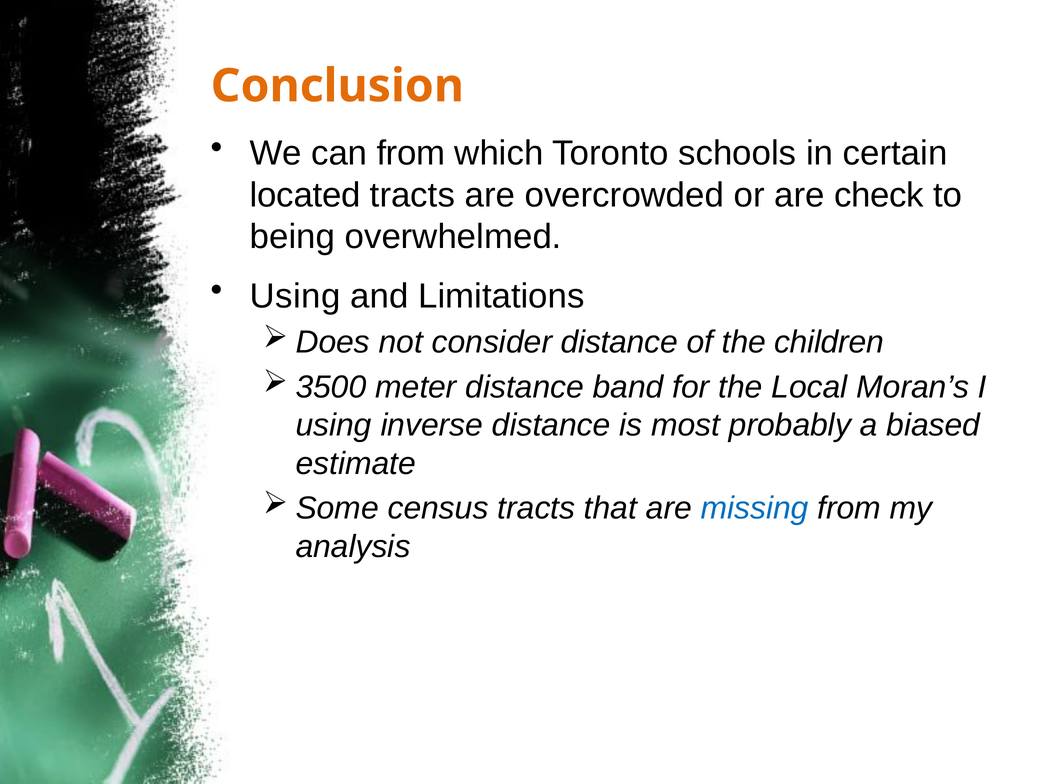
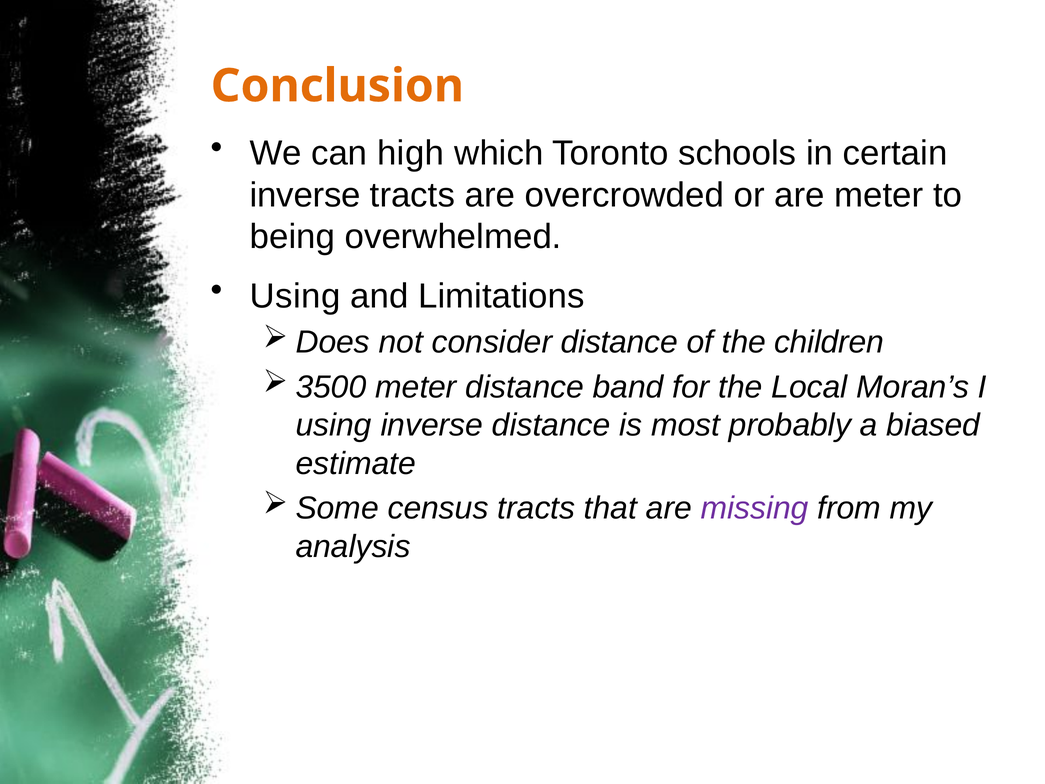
can from: from -> high
located at (305, 195): located -> inverse
are check: check -> meter
missing colour: blue -> purple
